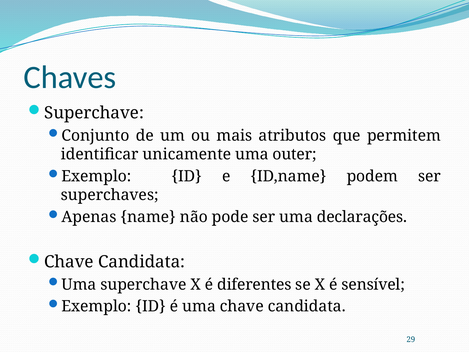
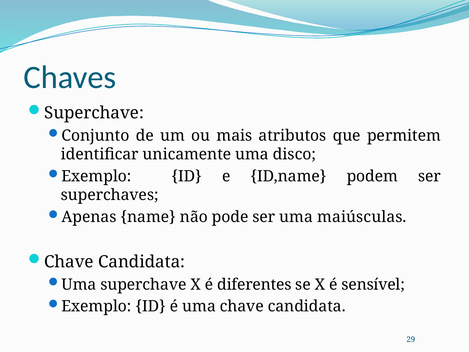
outer: outer -> disco
declarações: declarações -> maiúsculas
